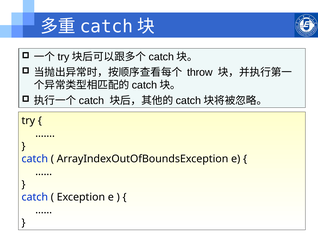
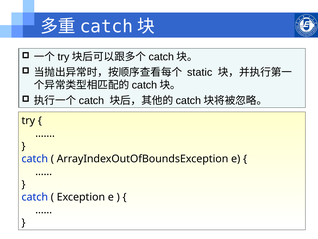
throw: throw -> static
